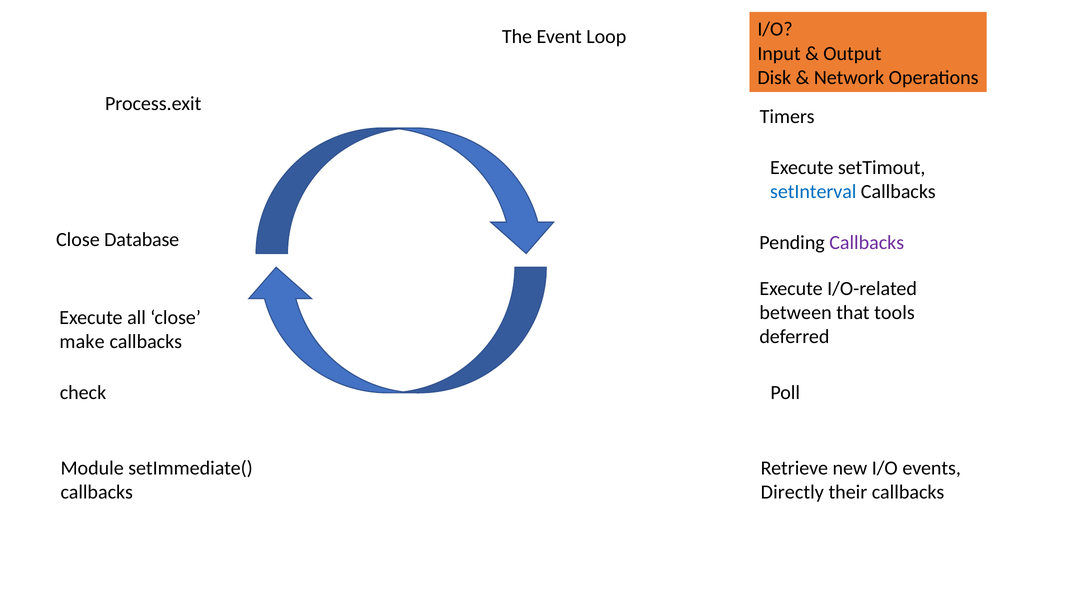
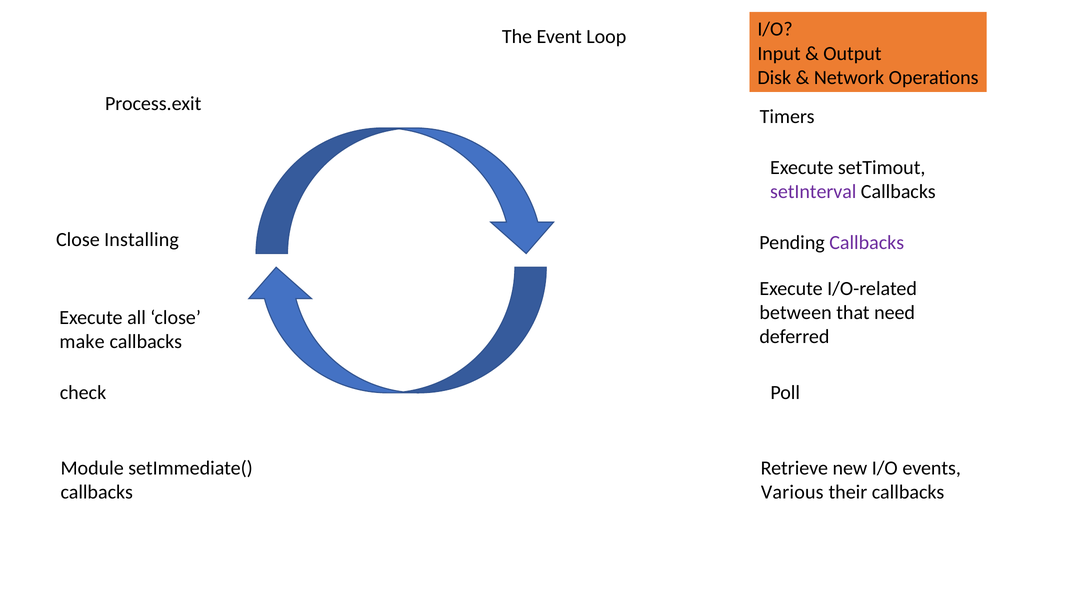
setInterval colour: blue -> purple
Database: Database -> Installing
tools: tools -> need
Directly: Directly -> Various
